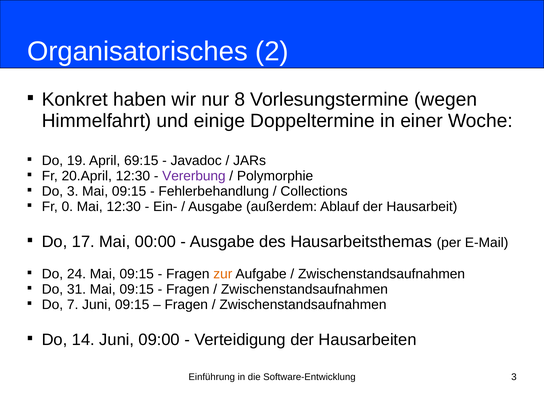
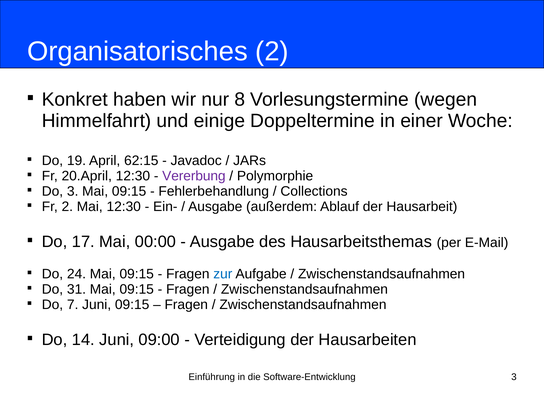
69:15: 69:15 -> 62:15
Fr 0: 0 -> 2
zur colour: orange -> blue
